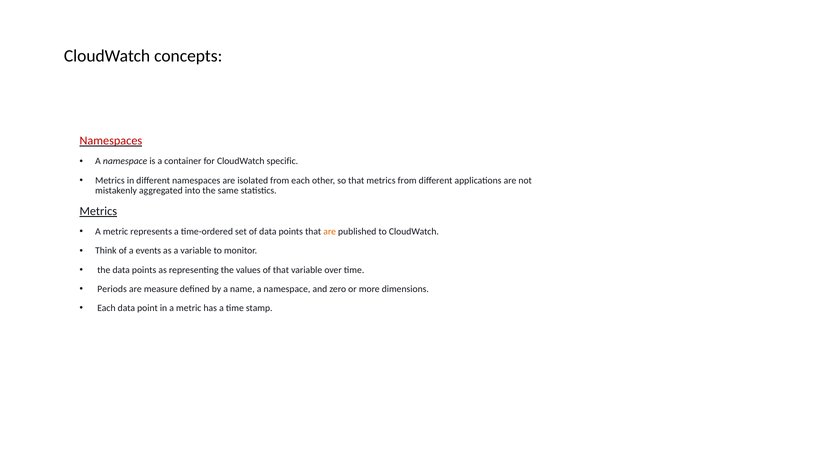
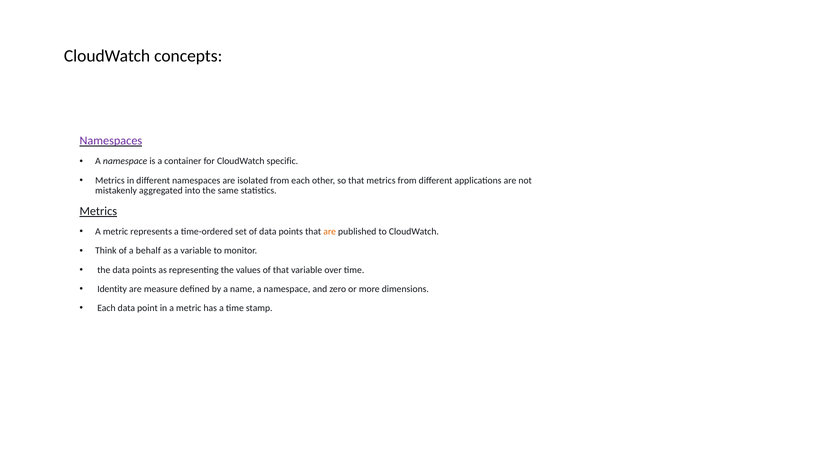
Namespaces at (111, 141) colour: red -> purple
events: events -> behalf
Periods: Periods -> Identity
